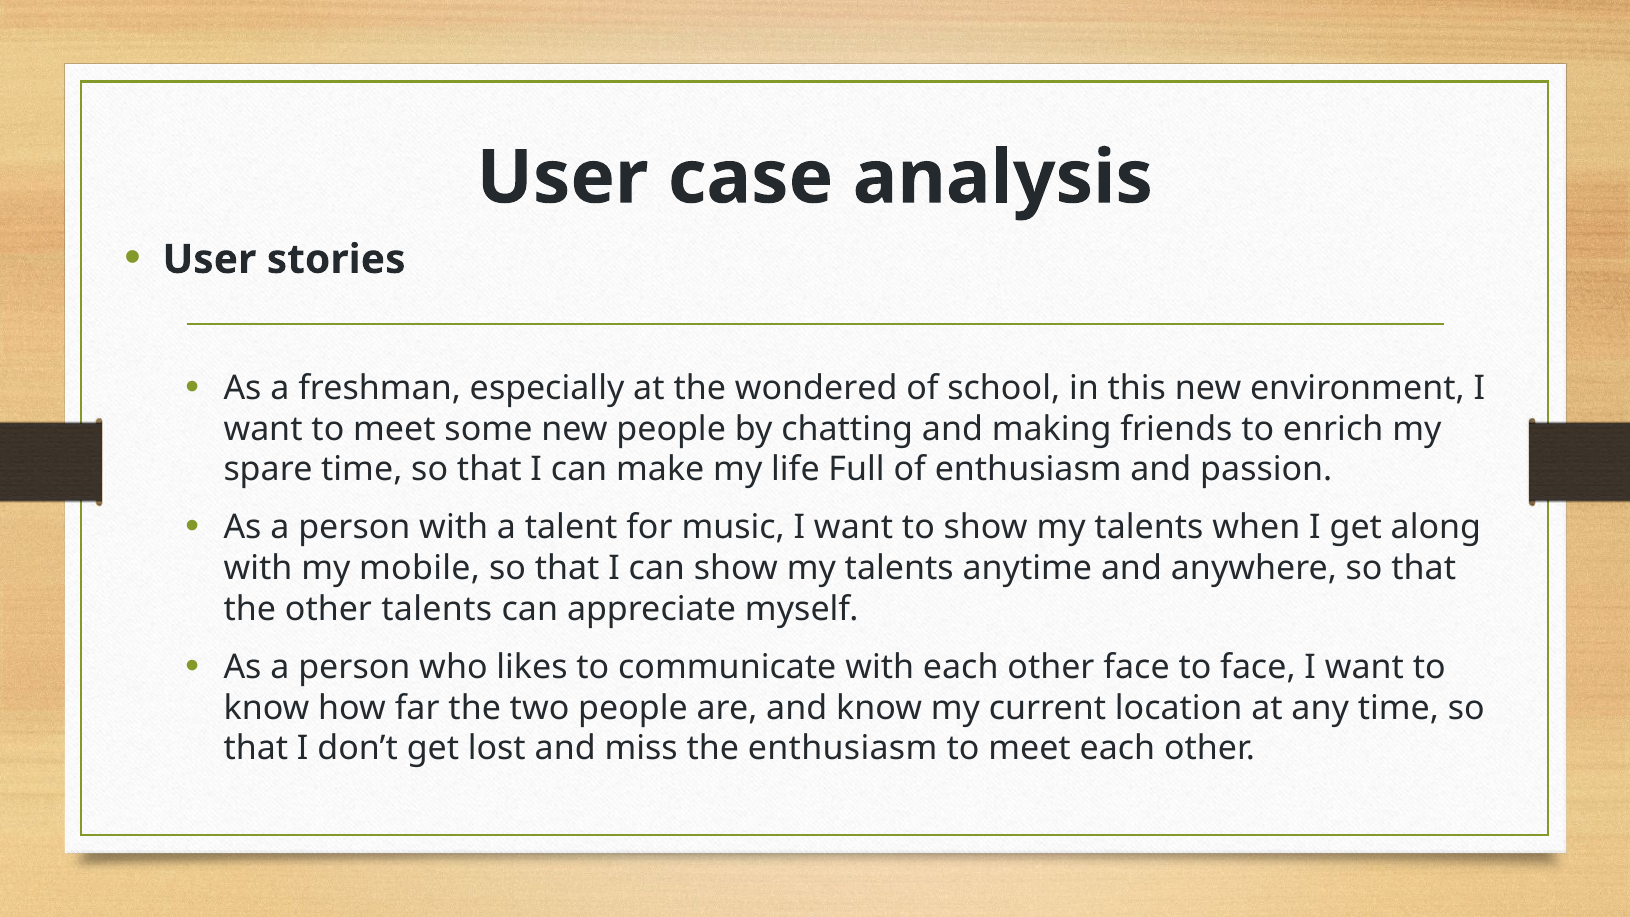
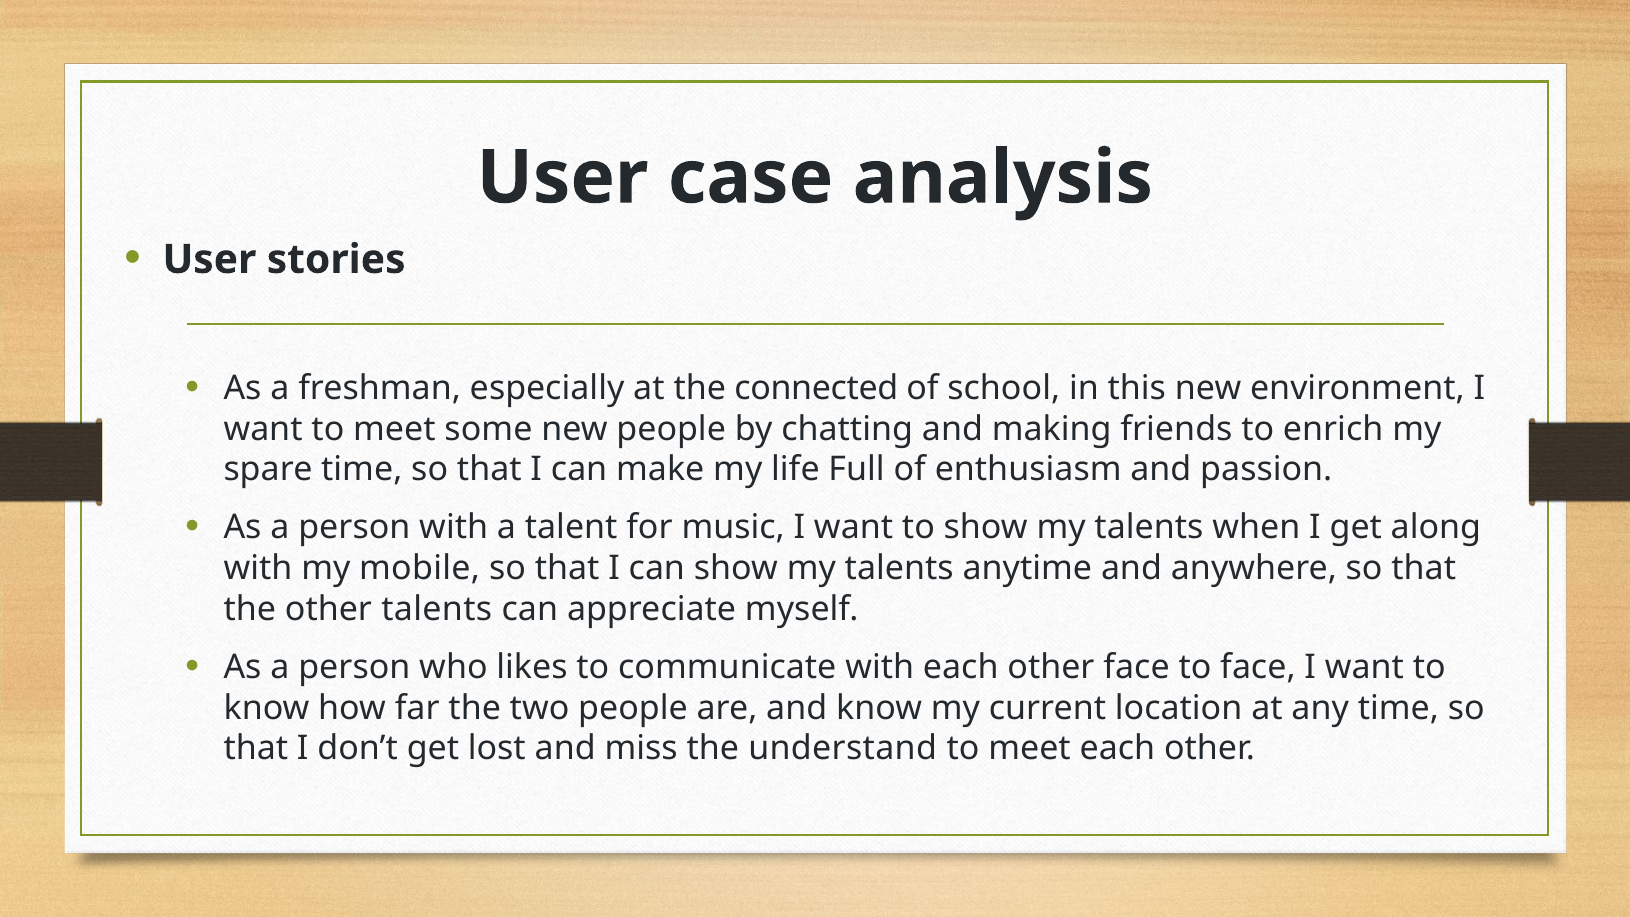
wondered: wondered -> connected
the enthusiasm: enthusiasm -> understand
